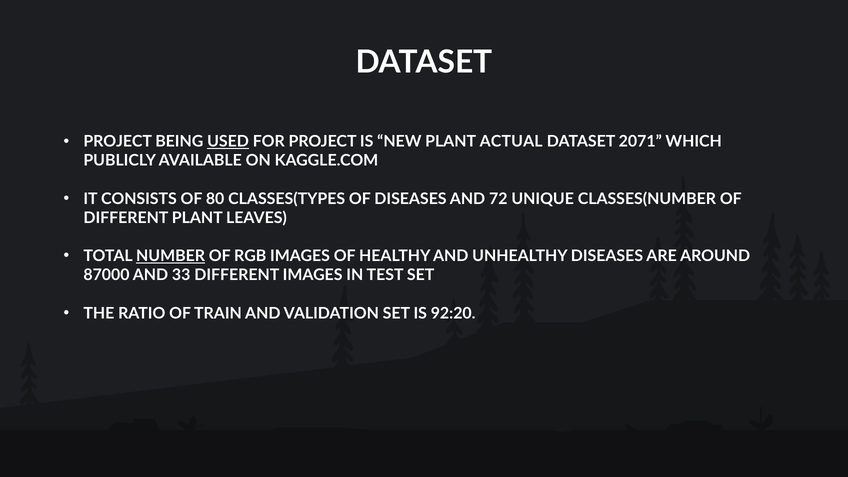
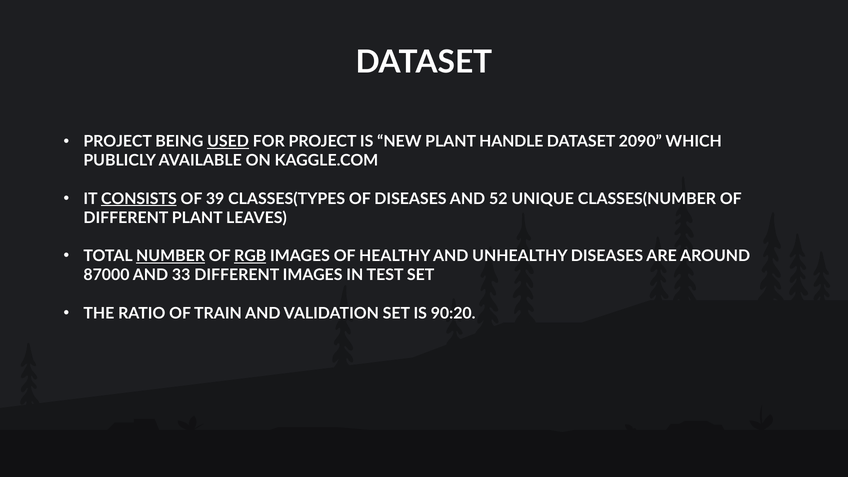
ACTUAL: ACTUAL -> HANDLE
2071: 2071 -> 2090
CONSISTS underline: none -> present
80: 80 -> 39
72: 72 -> 52
RGB underline: none -> present
92:20: 92:20 -> 90:20
